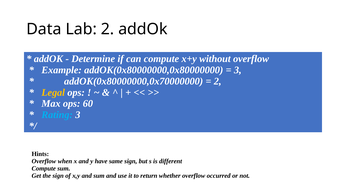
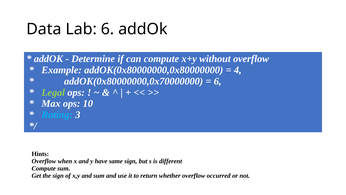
Lab 2: 2 -> 6
3 at (238, 70): 3 -> 4
2 at (218, 81): 2 -> 6
Legal colour: yellow -> light green
60: 60 -> 10
